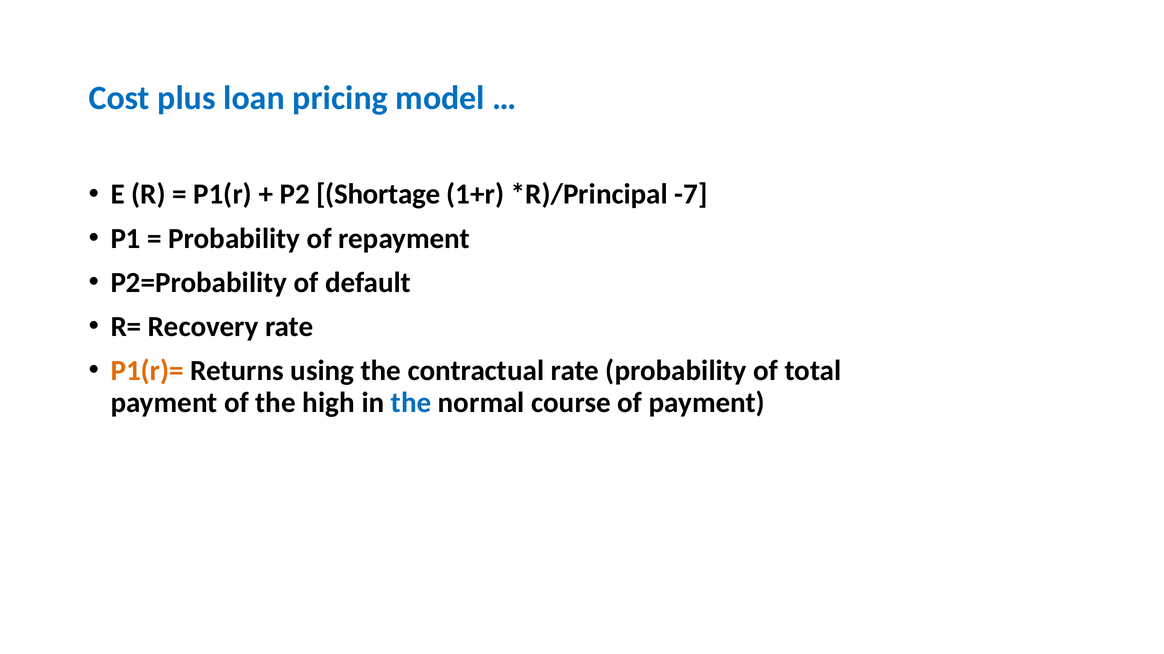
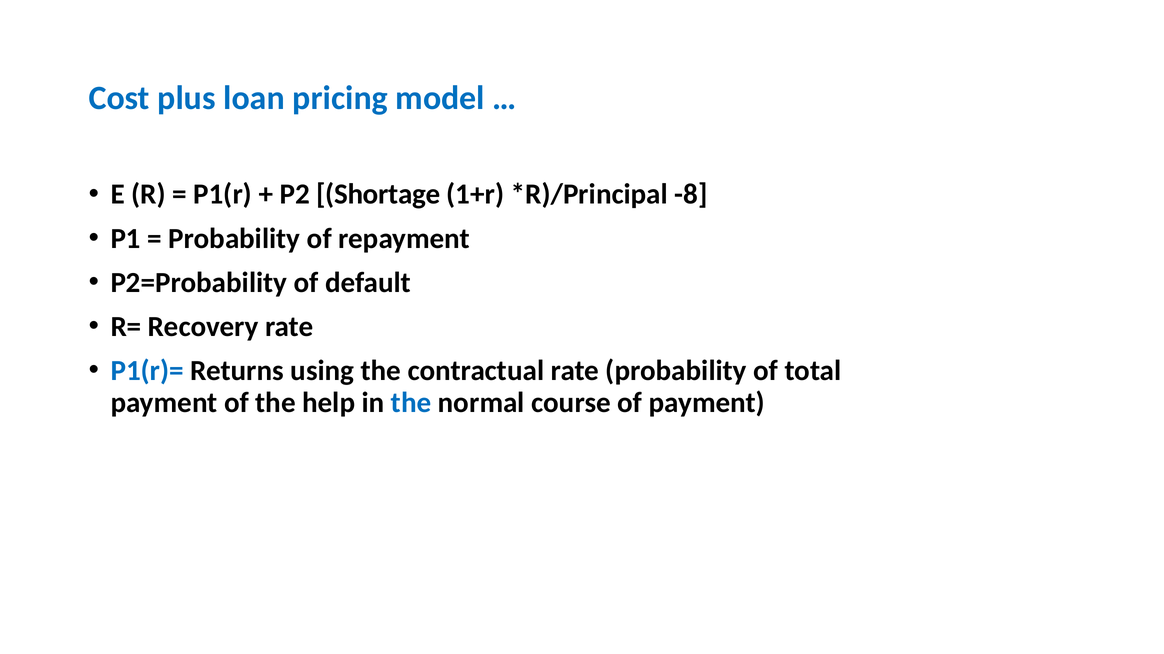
-7: -7 -> -8
P1(r)= colour: orange -> blue
high: high -> help
